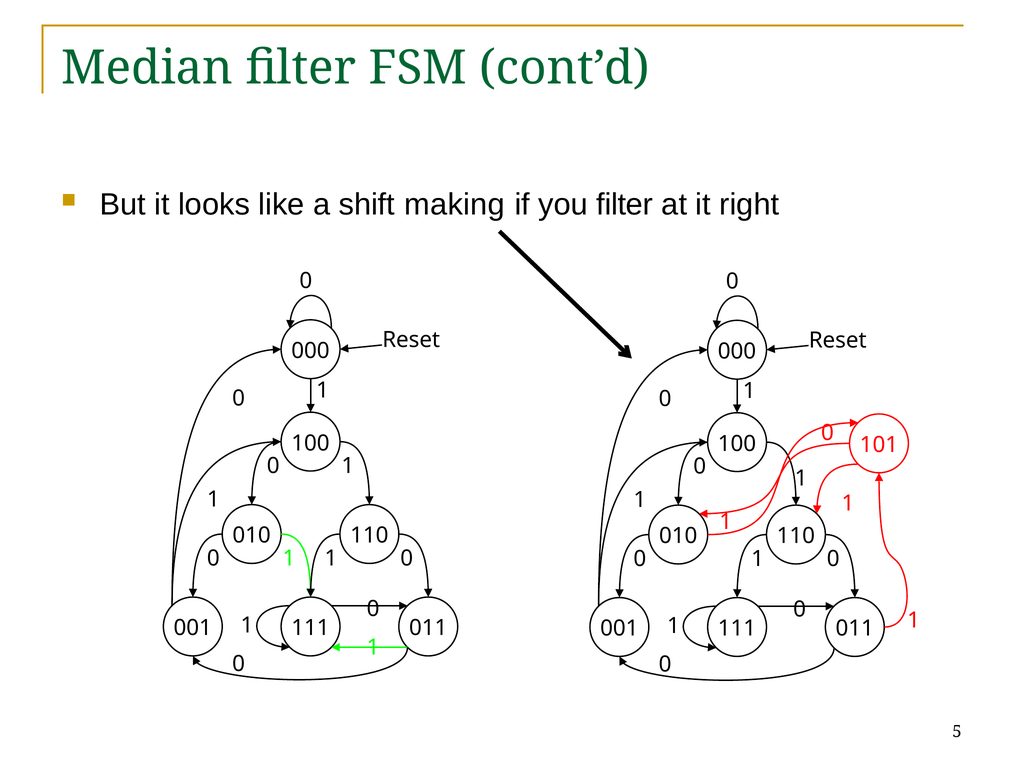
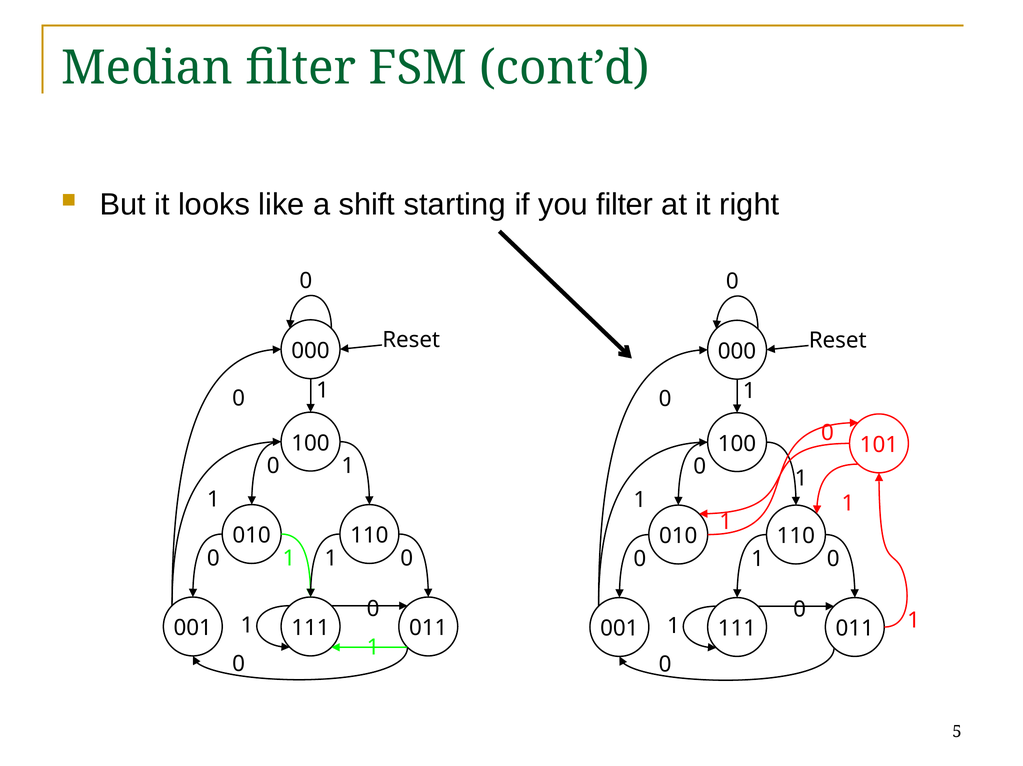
making: making -> starting
